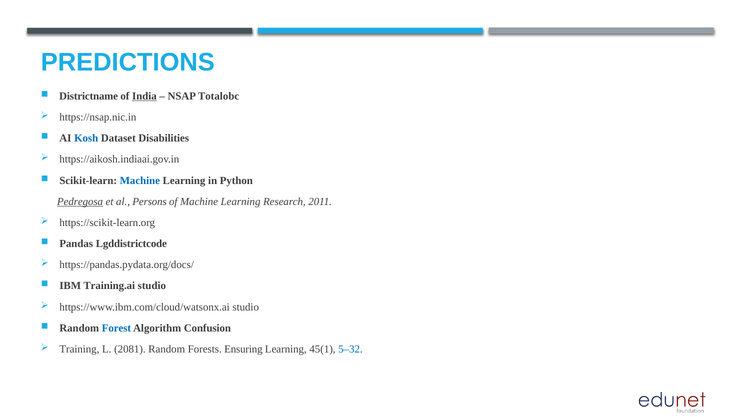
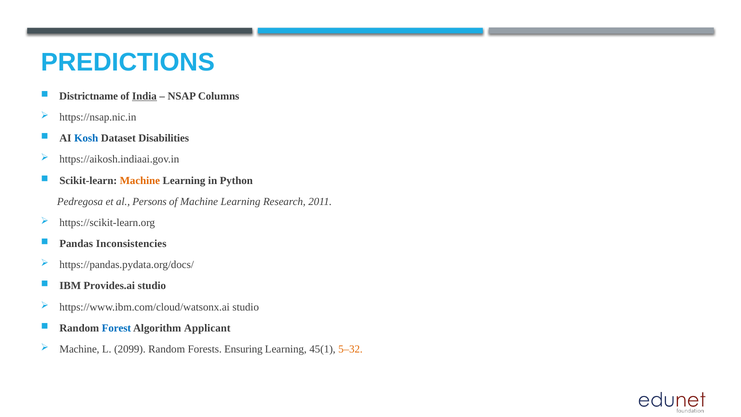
Totalobc: Totalobc -> Columns
Machine at (140, 180) colour: blue -> orange
Pedregosa underline: present -> none
Lgddistrictcode: Lgddistrictcode -> Inconsistencies
Training.ai: Training.ai -> Provides.ai
Confusion: Confusion -> Applicant
Training at (79, 349): Training -> Machine
2081: 2081 -> 2099
5–32 colour: blue -> orange
